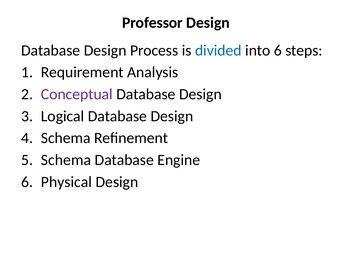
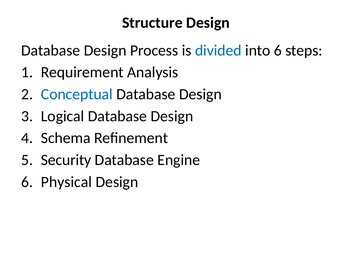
Professor: Professor -> Structure
Conceptual colour: purple -> blue
Schema at (66, 160): Schema -> Security
